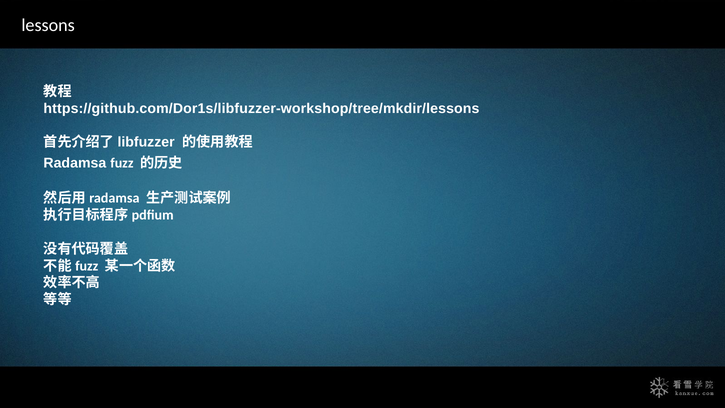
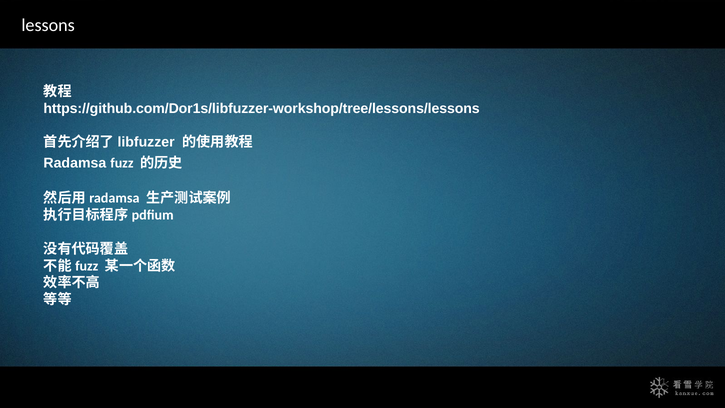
https://github.com/Dor1s/libfuzzer-workshop/tree/mkdir/lessons: https://github.com/Dor1s/libfuzzer-workshop/tree/mkdir/lessons -> https://github.com/Dor1s/libfuzzer-workshop/tree/lessons/lessons
